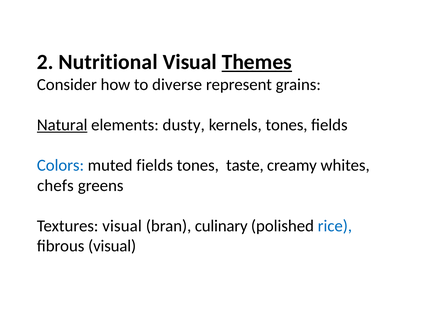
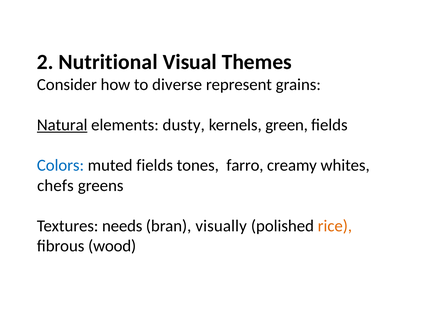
Themes underline: present -> none
kernels tones: tones -> green
taste: taste -> farro
Textures visual: visual -> needs
culinary: culinary -> visually
rice colour: blue -> orange
fibrous visual: visual -> wood
